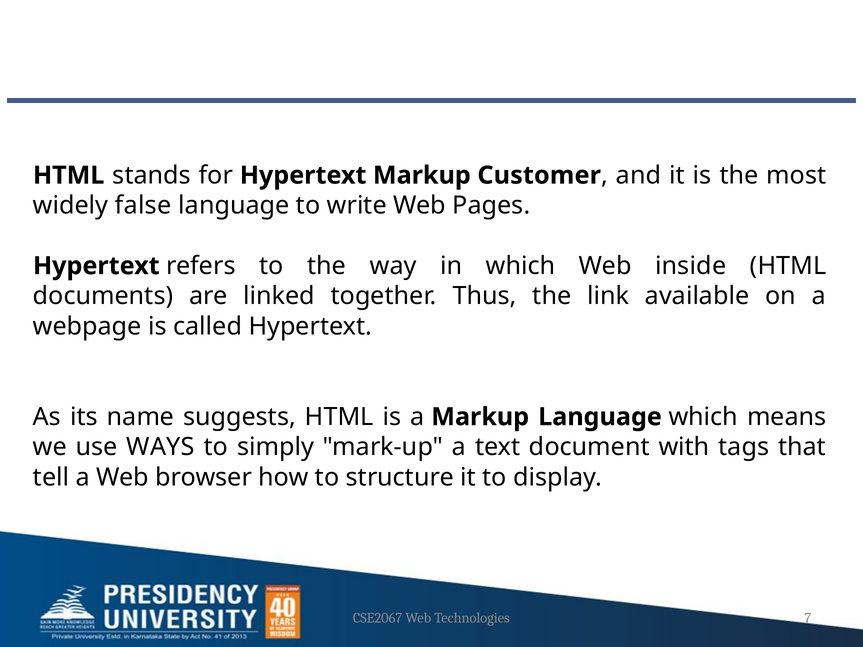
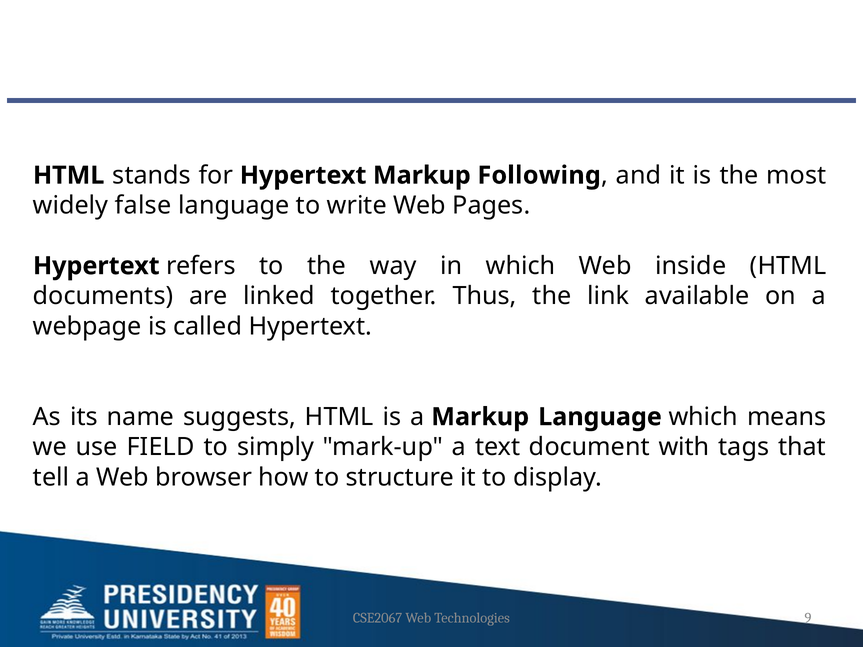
Customer: Customer -> Following
WAYS: WAYS -> FIELD
7: 7 -> 9
